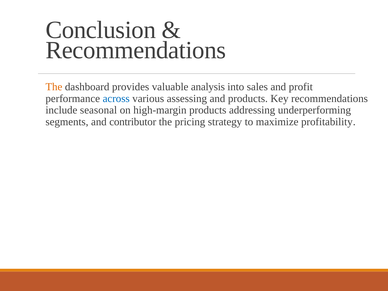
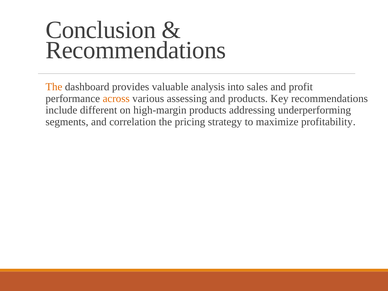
across colour: blue -> orange
seasonal: seasonal -> different
contributor: contributor -> correlation
